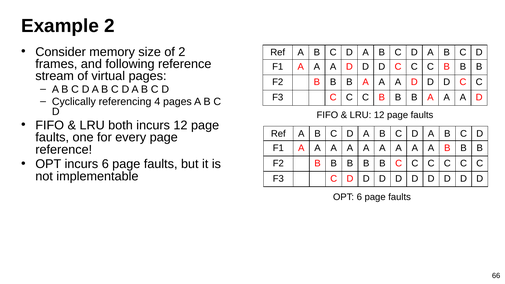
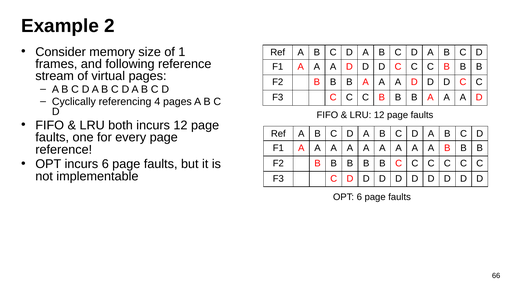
of 2: 2 -> 1
